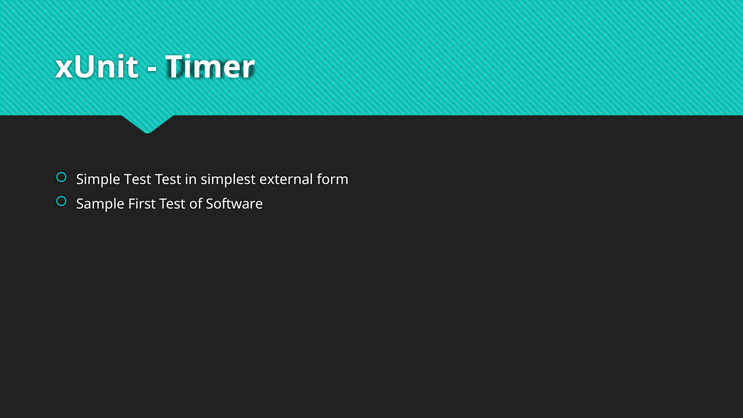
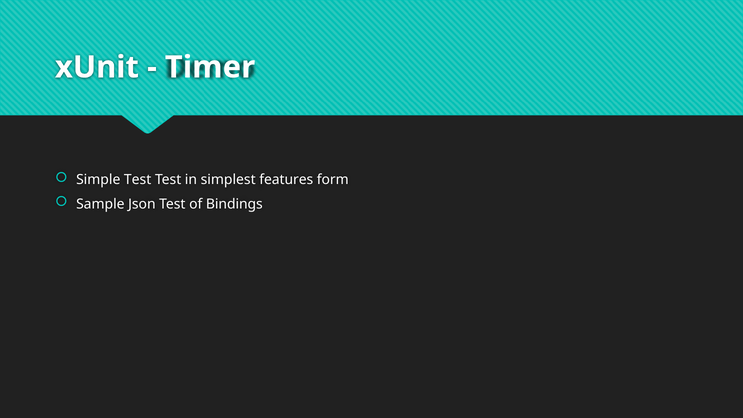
external: external -> features
First: First -> Json
Software: Software -> Bindings
